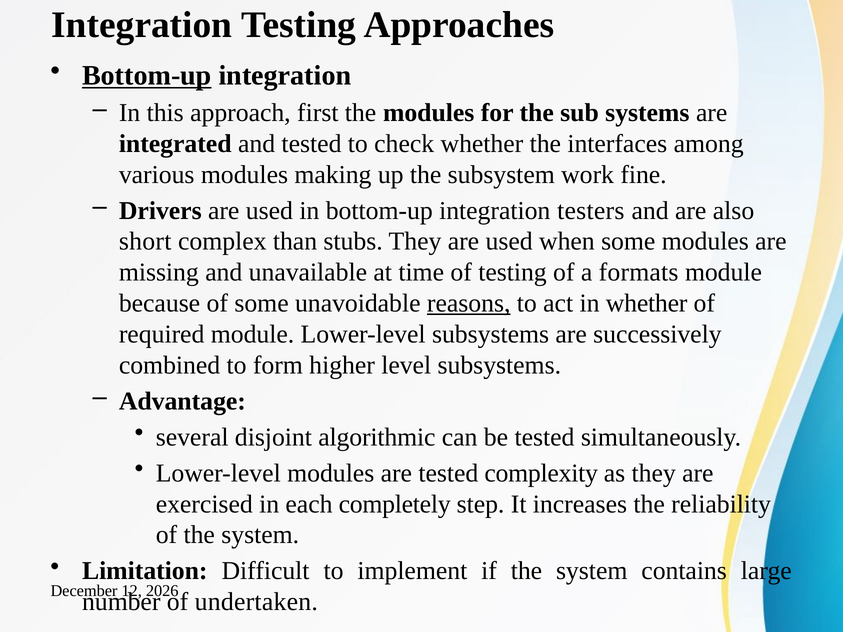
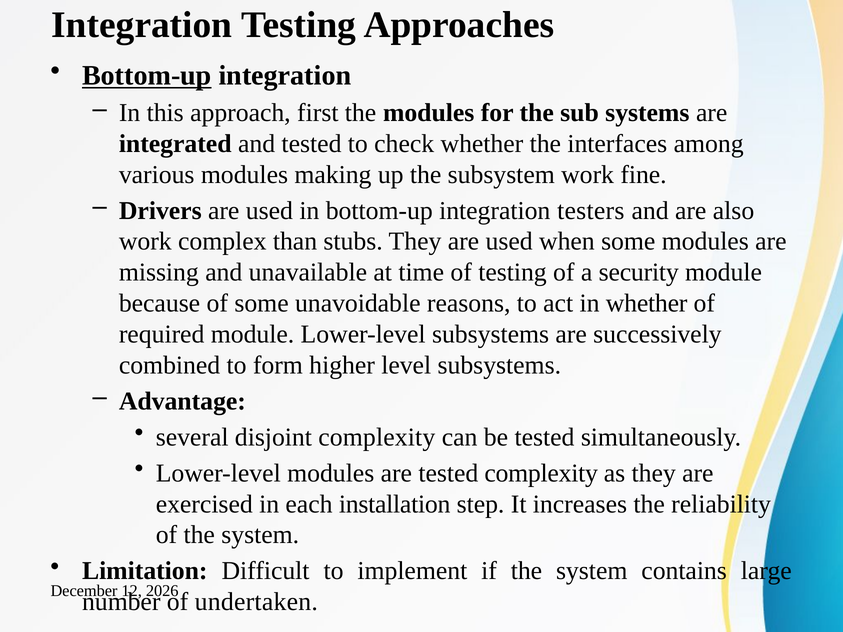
short at (145, 242): short -> work
formats: formats -> security
reasons underline: present -> none
disjoint algorithmic: algorithmic -> complexity
completely: completely -> installation
